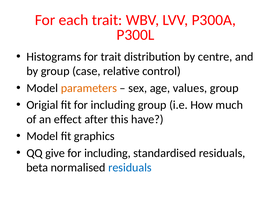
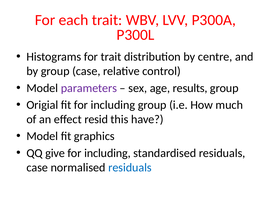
parameters colour: orange -> purple
values: values -> results
after: after -> resid
beta at (37, 168): beta -> case
